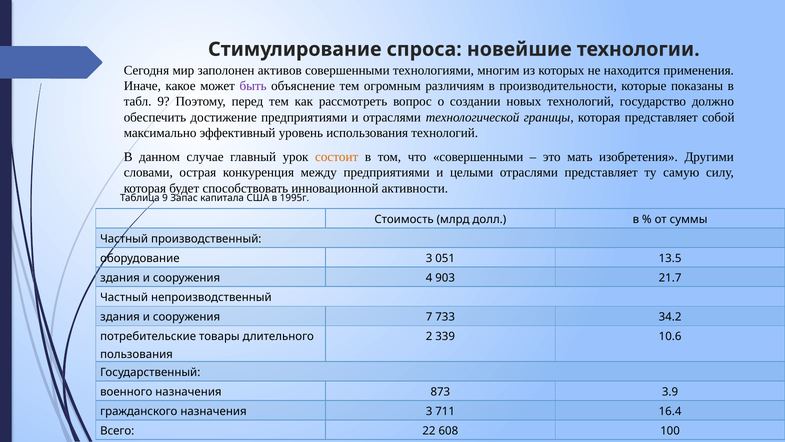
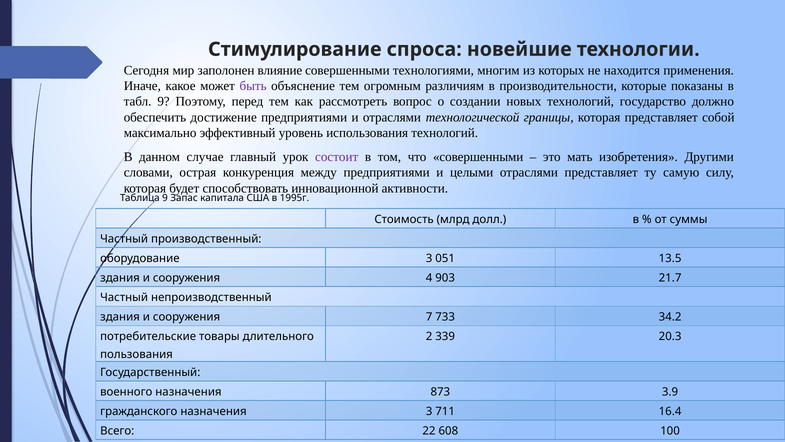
активов: активов -> влияние
состоит colour: orange -> purple
10.6: 10.6 -> 20.3
